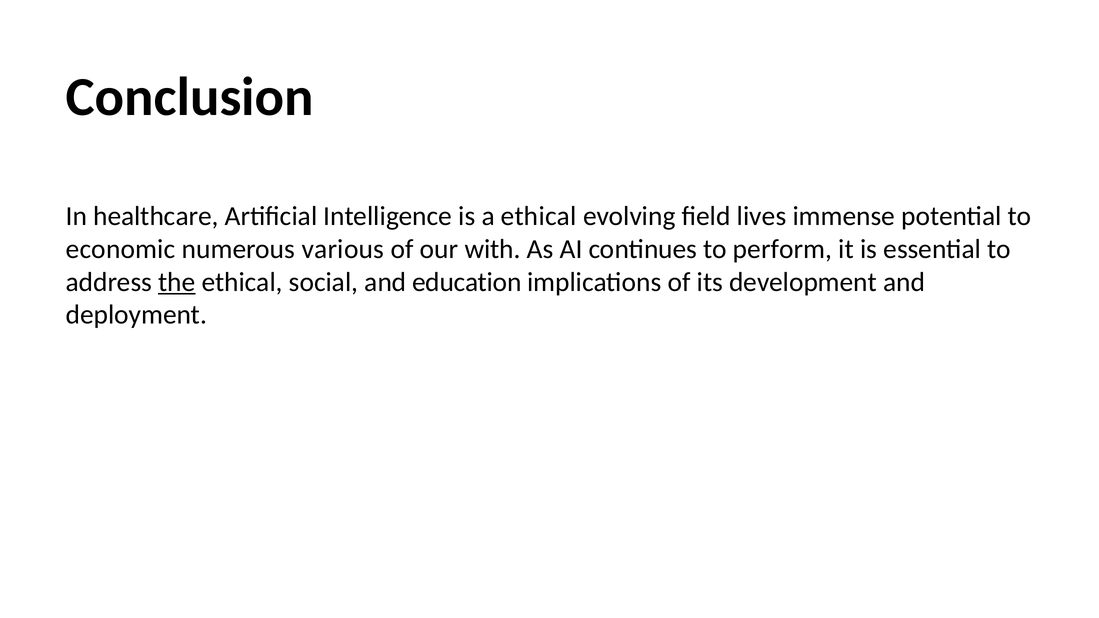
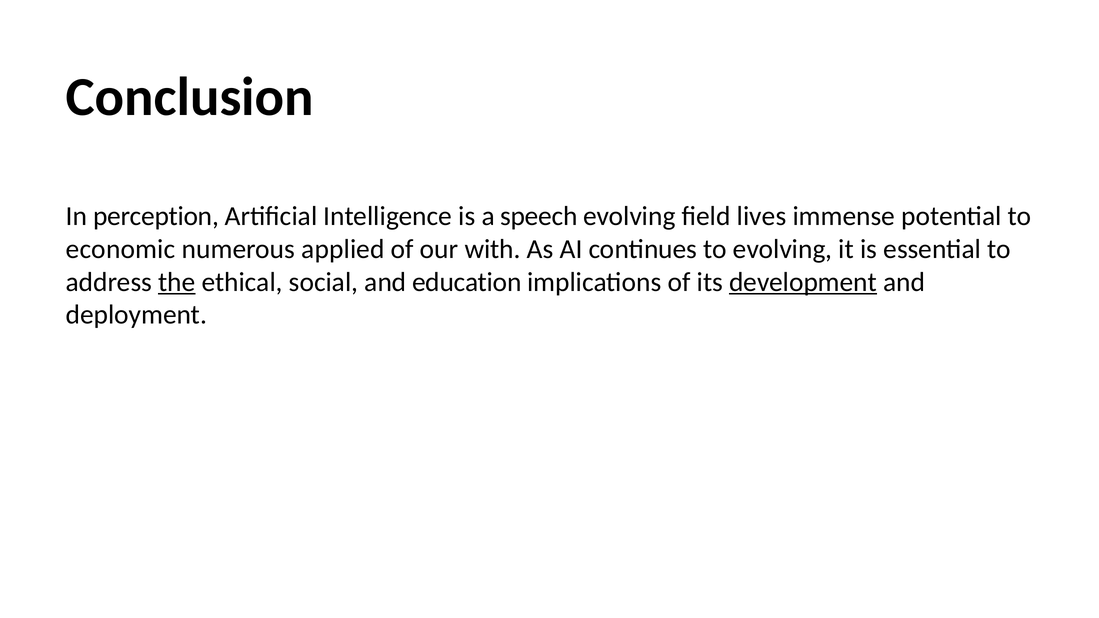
healthcare: healthcare -> perception
a ethical: ethical -> speech
various: various -> applied
to perform: perform -> evolving
development underline: none -> present
